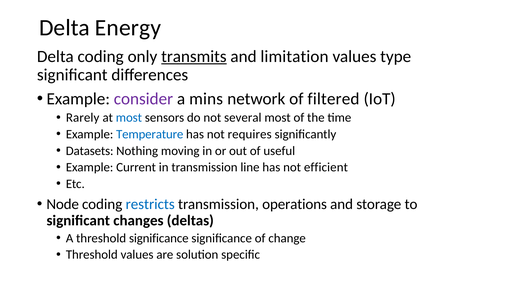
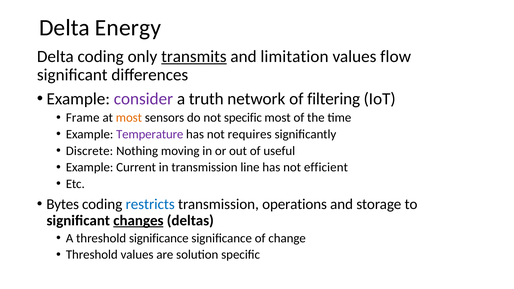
type: type -> flow
mins: mins -> truth
filtered: filtered -> filtering
Rarely: Rarely -> Frame
most at (129, 118) colour: blue -> orange
not several: several -> specific
Temperature colour: blue -> purple
Datasets: Datasets -> Discrete
Node: Node -> Bytes
changes underline: none -> present
